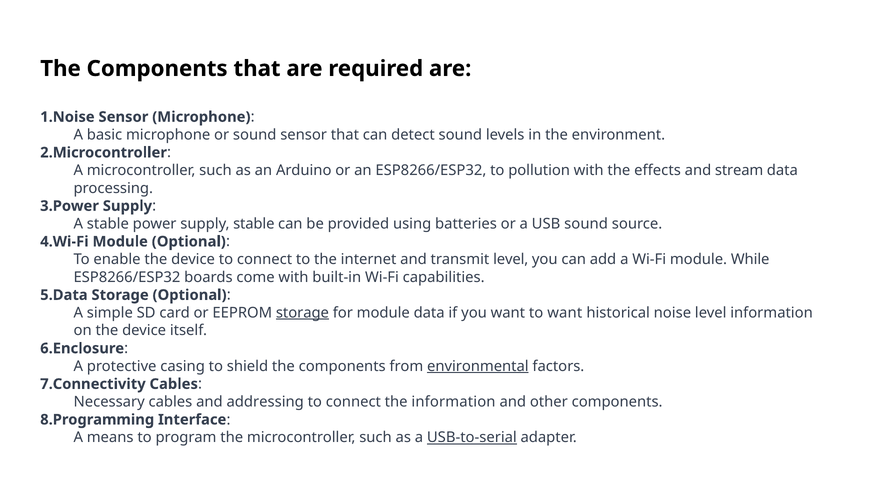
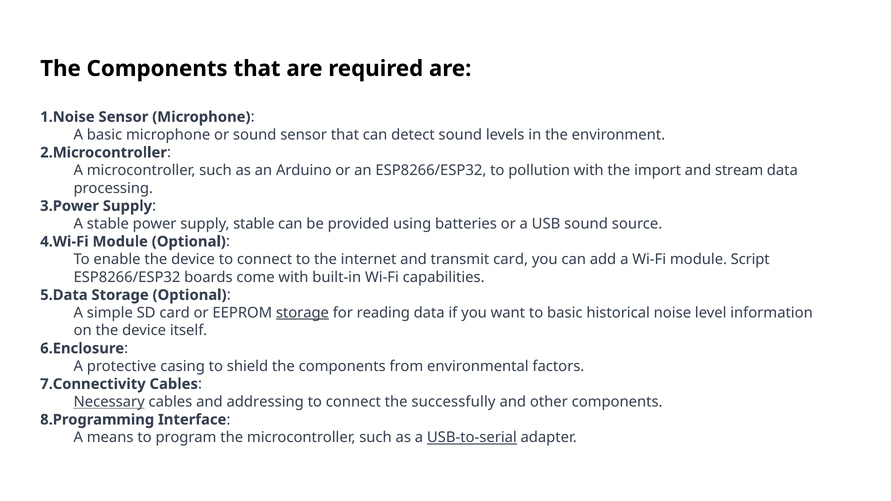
effects: effects -> import
transmit level: level -> card
While: While -> Script
for module: module -> reading
to want: want -> basic
environmental underline: present -> none
Necessary underline: none -> present
the information: information -> successfully
